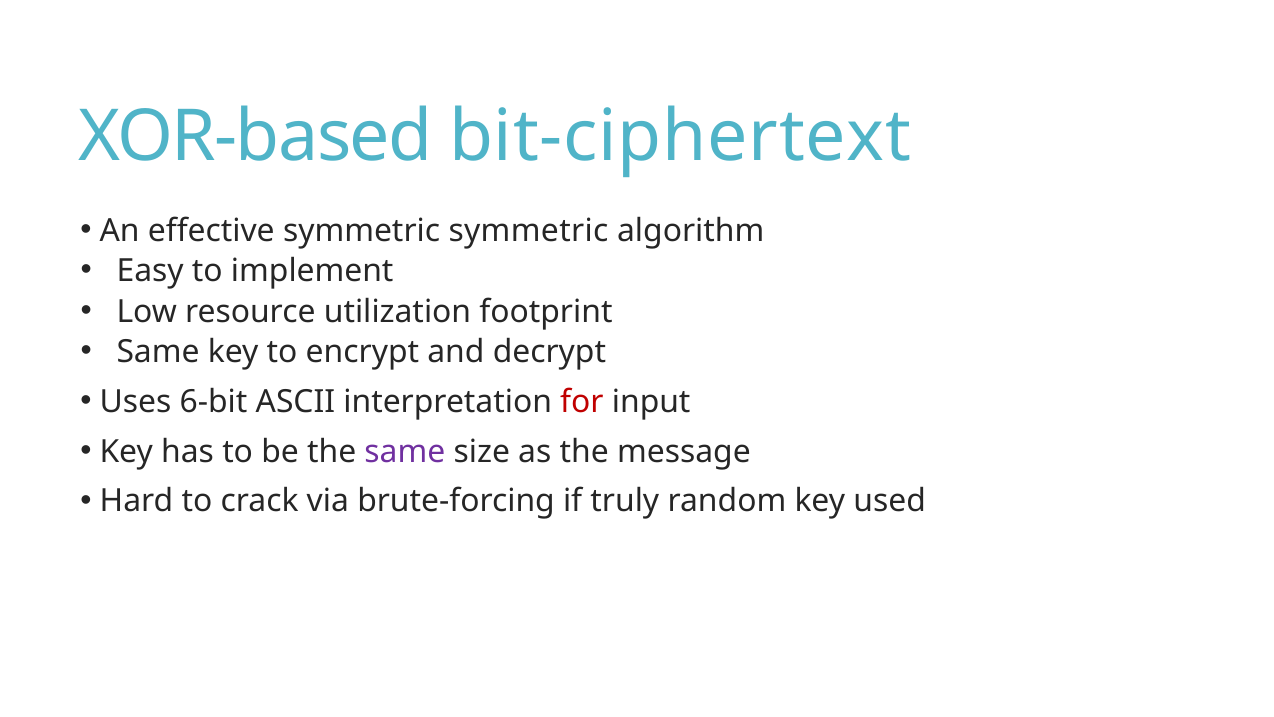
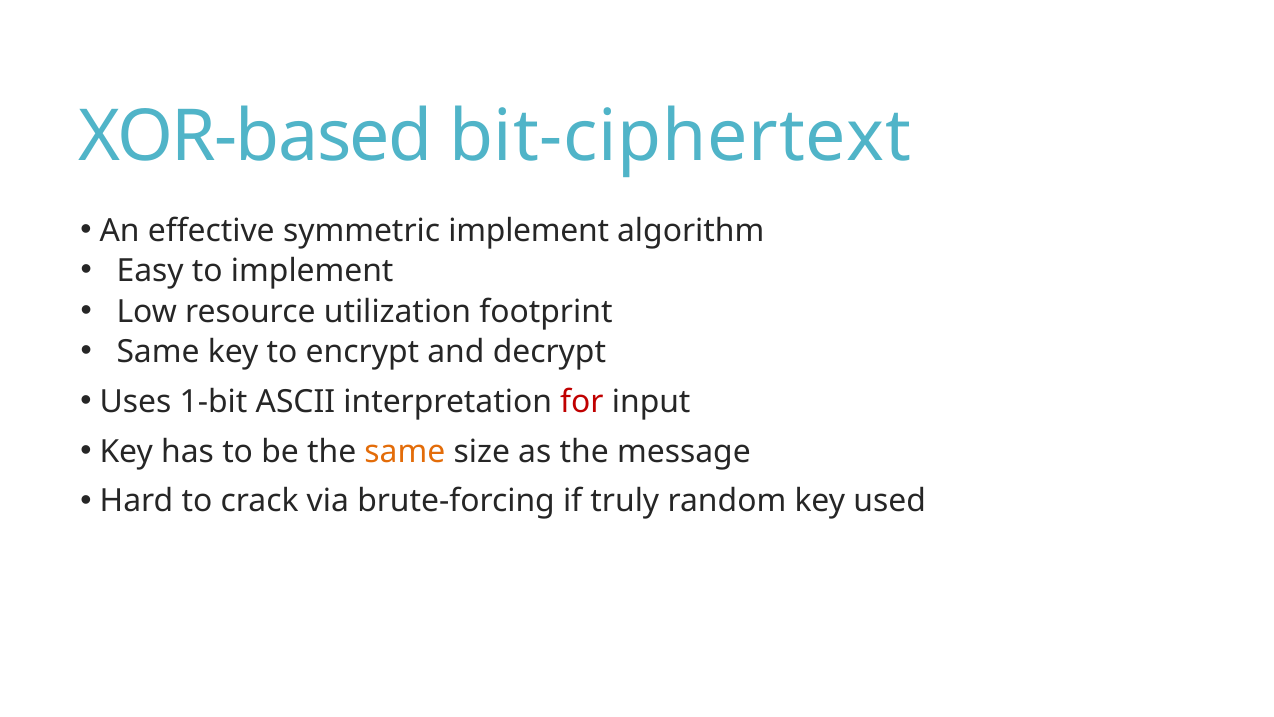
symmetric symmetric: symmetric -> implement
6-bit: 6-bit -> 1-bit
same at (405, 451) colour: purple -> orange
